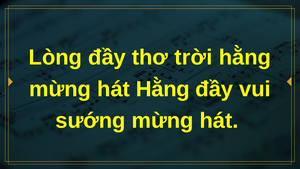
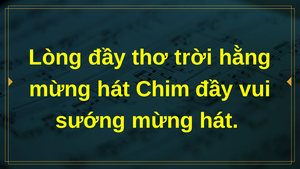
hát Hằng: Hằng -> Chim
